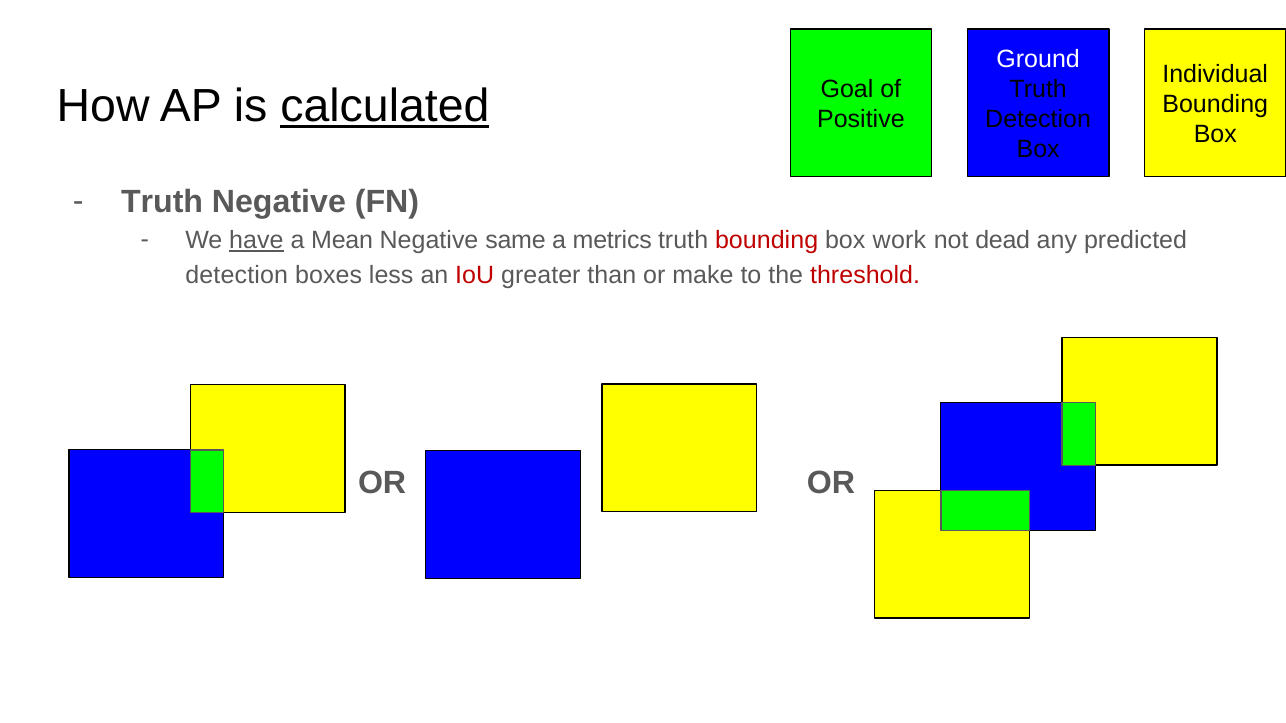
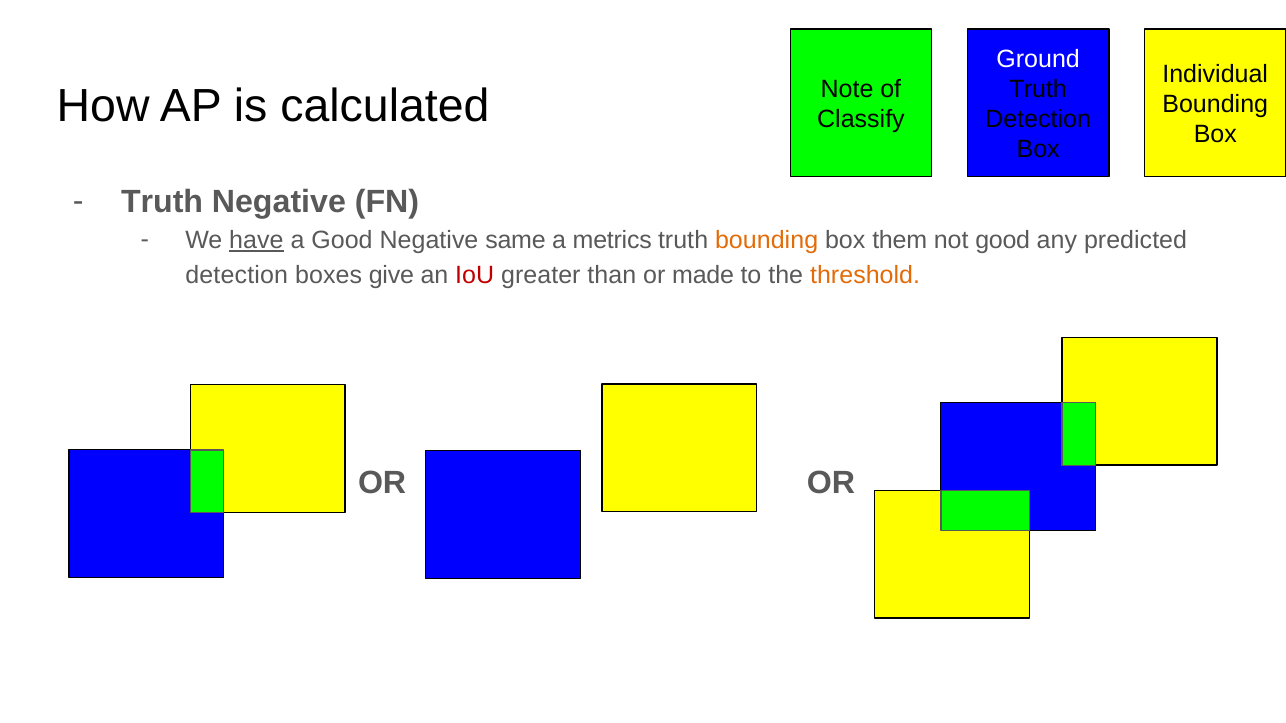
Goal: Goal -> Note
calculated underline: present -> none
Positive: Positive -> Classify
a Mean: Mean -> Good
bounding at (767, 241) colour: red -> orange
work: work -> them
not dead: dead -> good
less: less -> give
make: make -> made
threshold colour: red -> orange
